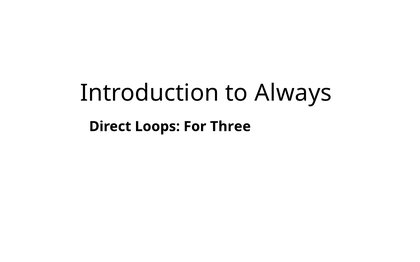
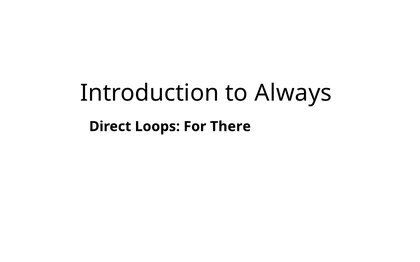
Three: Three -> There
